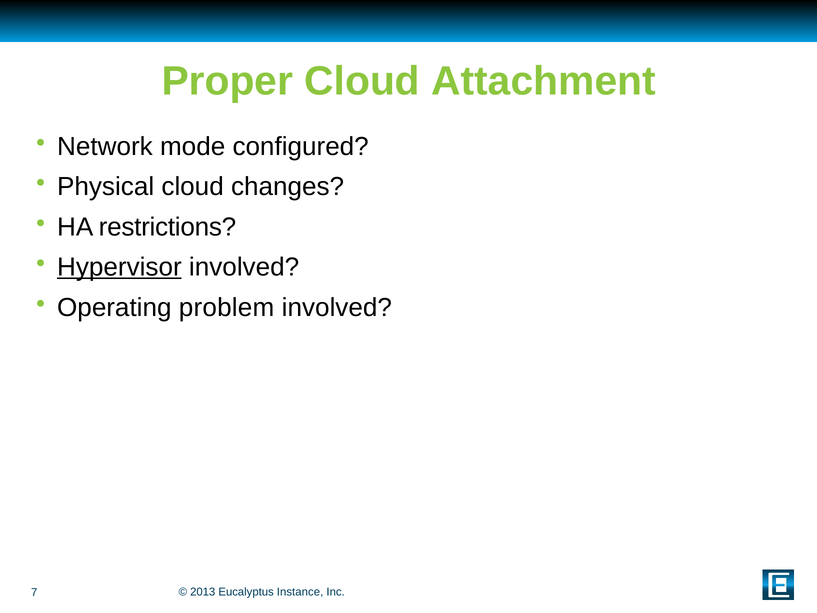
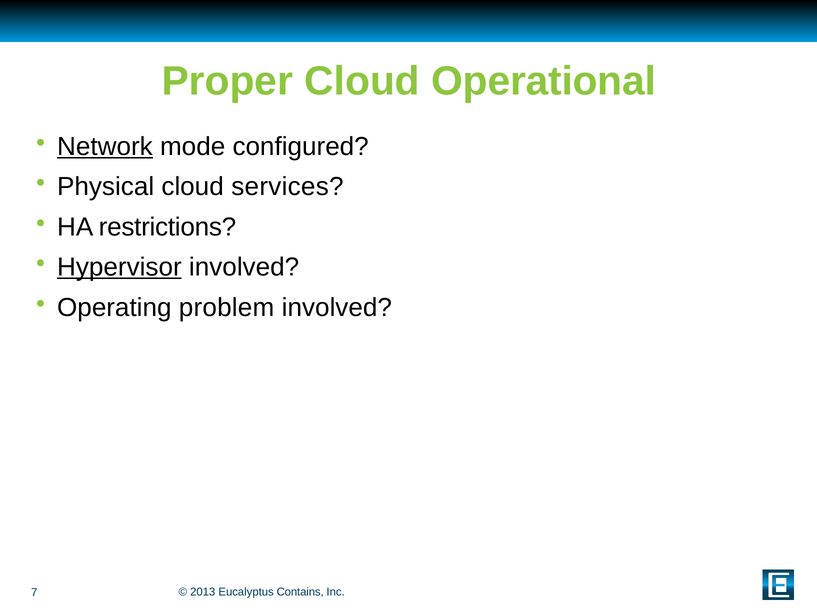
Attachment: Attachment -> Operational
Network underline: none -> present
changes: changes -> services
Instance: Instance -> Contains
